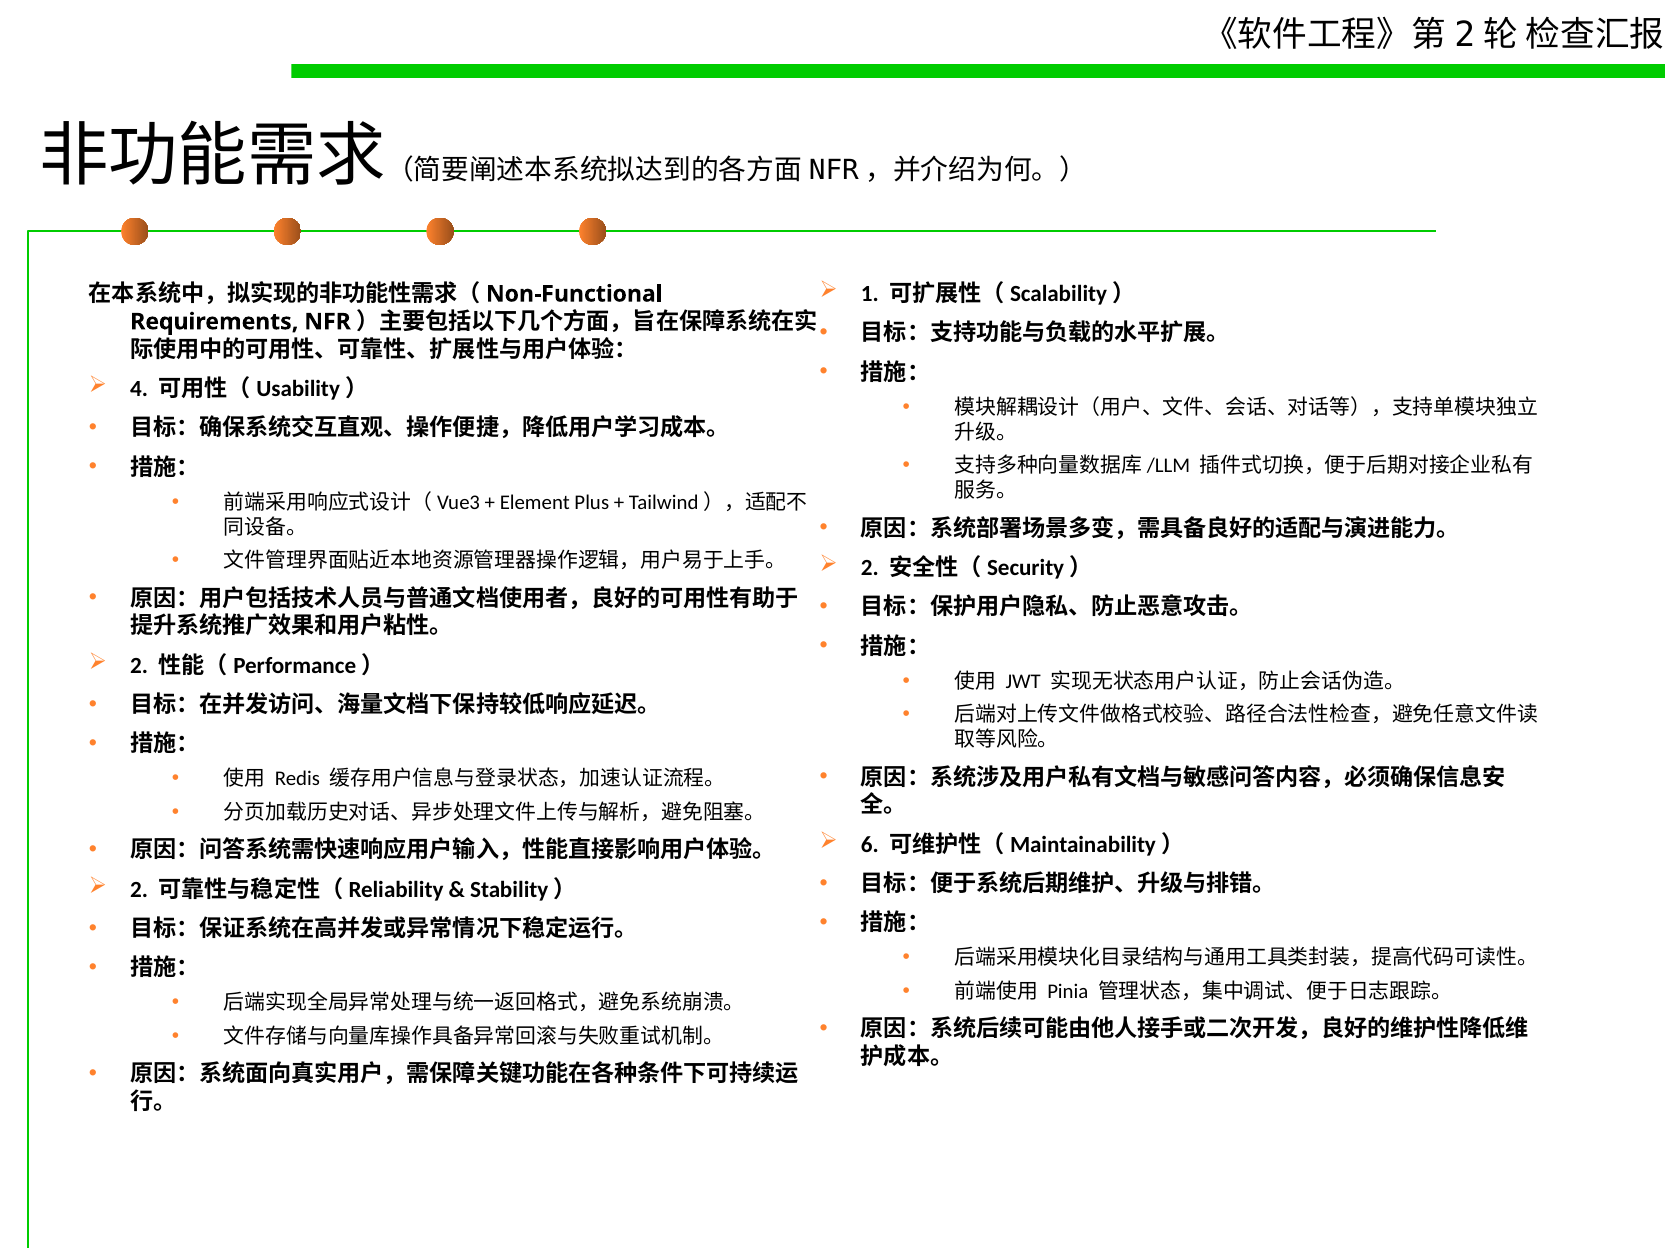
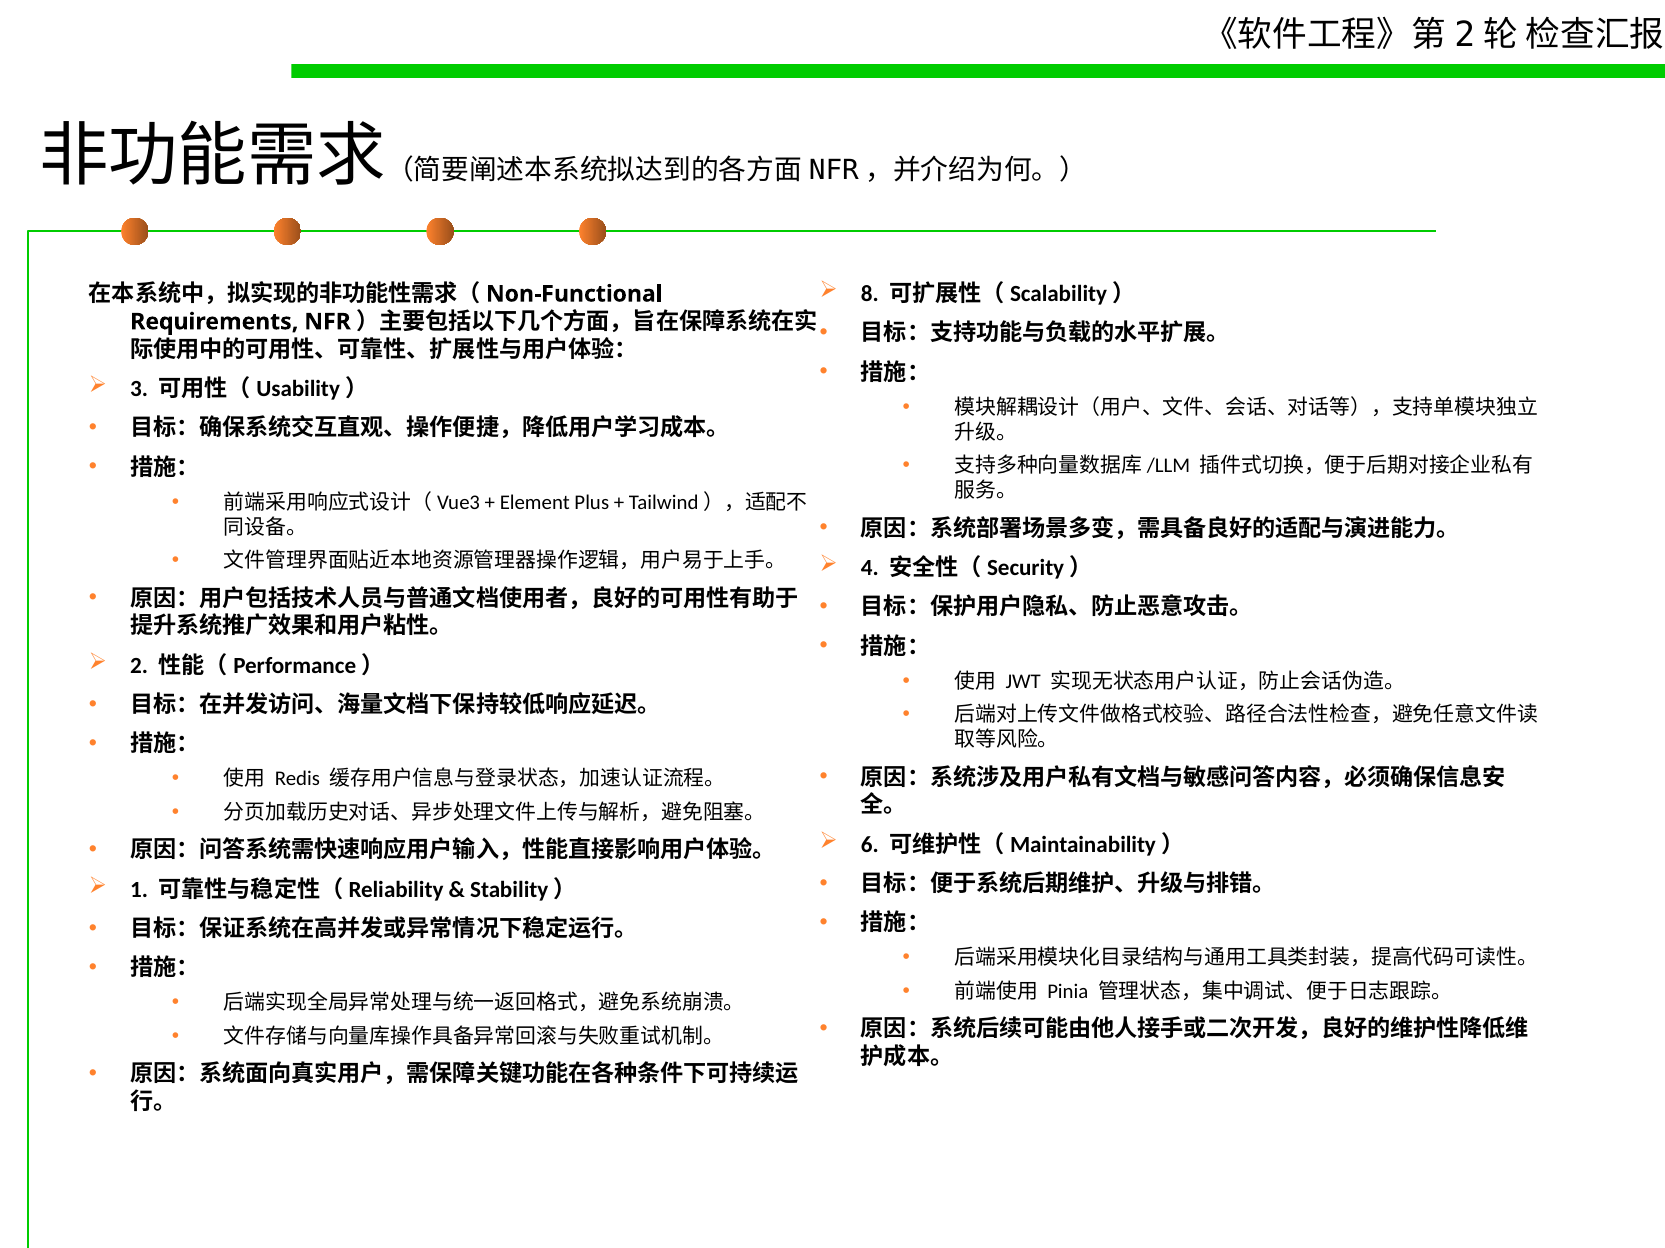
1: 1 -> 8
4: 4 -> 3
2 at (870, 568): 2 -> 4
2 at (139, 890): 2 -> 1
